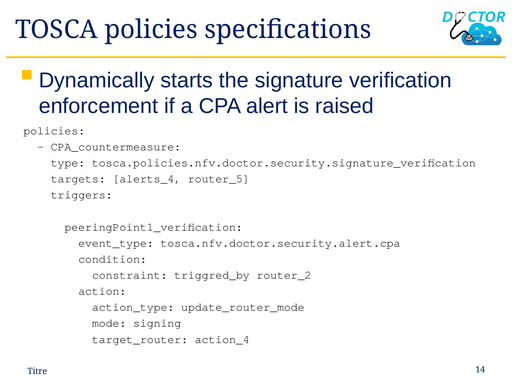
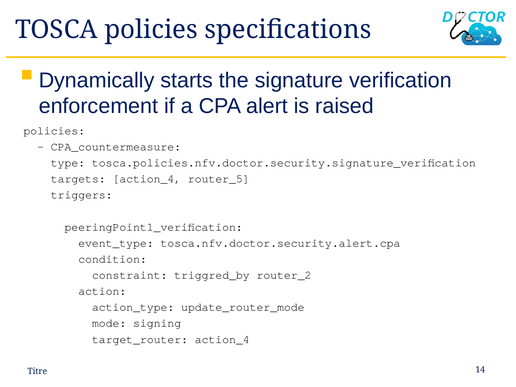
targets alerts_4: alerts_4 -> action_4
